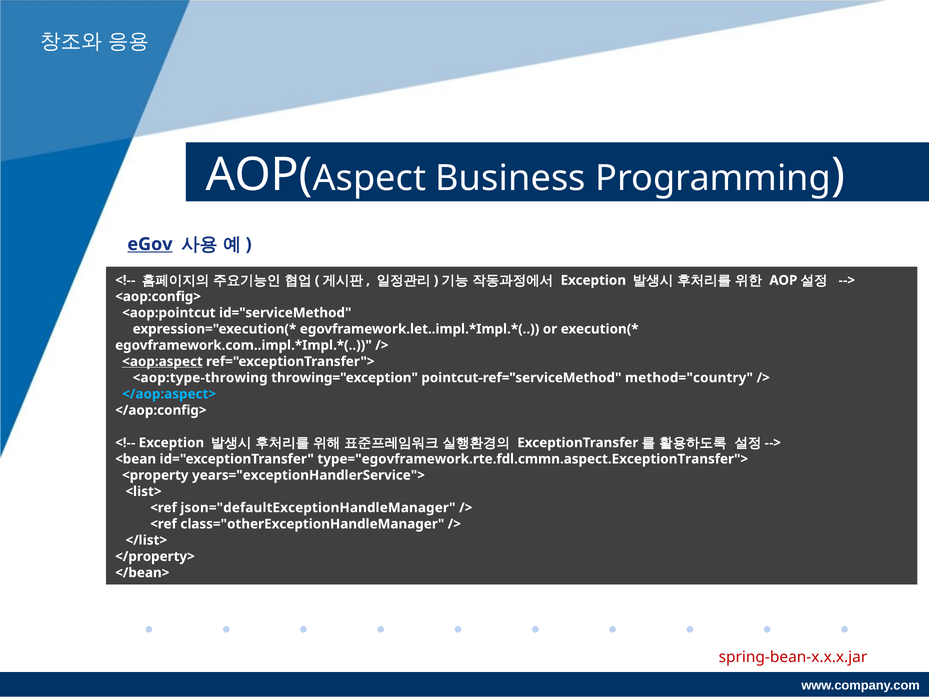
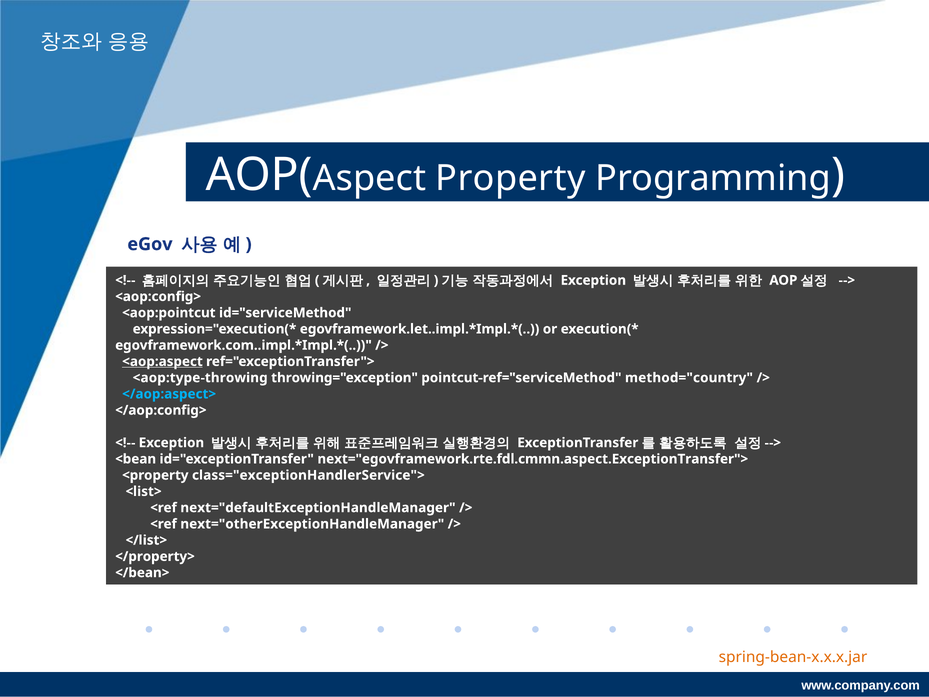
Business: Business -> Property
eGov underline: present -> none
type="egovframework.rte.fdl.cmmn.aspect.ExceptionTransfer">: type="egovframework.rte.fdl.cmmn.aspect.ExceptionTransfer"> -> next="egovframework.rte.fdl.cmmn.aspect.ExceptionTransfer">
years="exceptionHandlerService">: years="exceptionHandlerService"> -> class="exceptionHandlerService">
json="defaultExceptionHandleManager: json="defaultExceptionHandleManager -> next="defaultExceptionHandleManager
class="otherExceptionHandleManager: class="otherExceptionHandleManager -> next="otherExceptionHandleManager
spring-bean-x.x.x.jar colour: red -> orange
